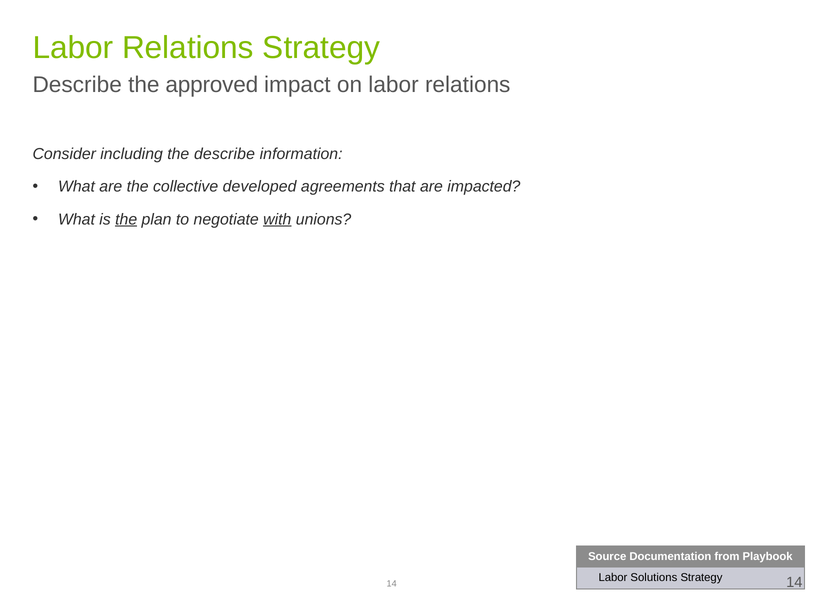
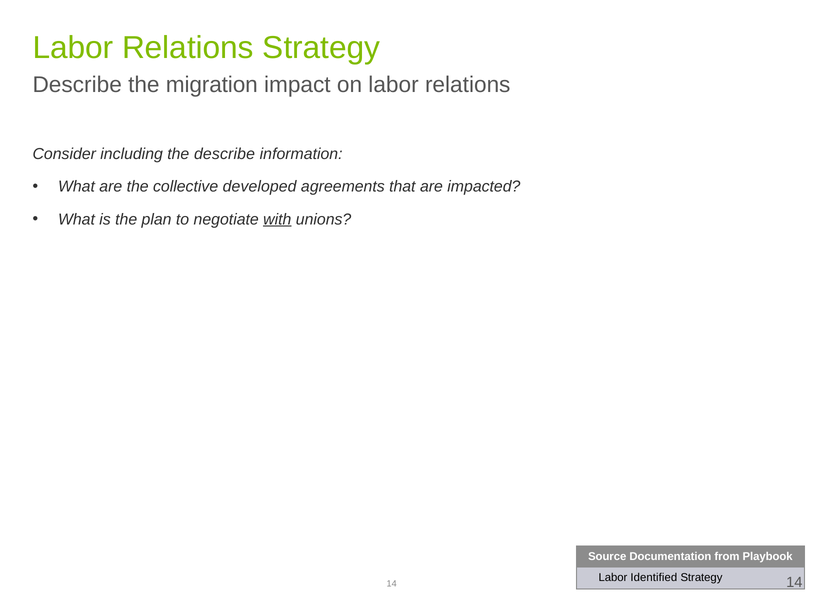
approved: approved -> migration
the at (126, 219) underline: present -> none
Solutions: Solutions -> Identified
